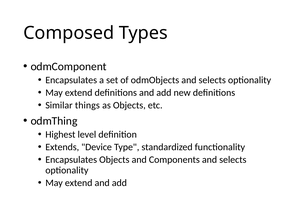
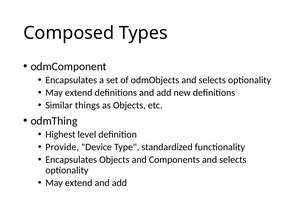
Extends: Extends -> Provide
